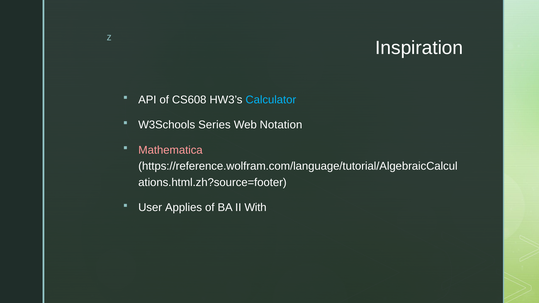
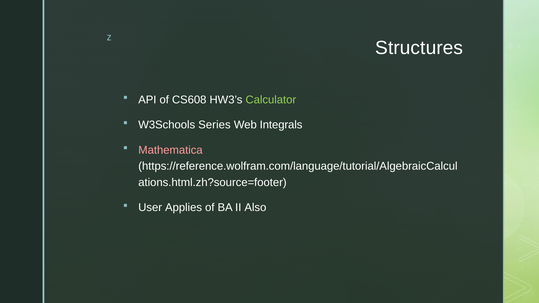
Inspiration: Inspiration -> Structures
Calculator colour: light blue -> light green
Notation: Notation -> Integrals
With: With -> Also
